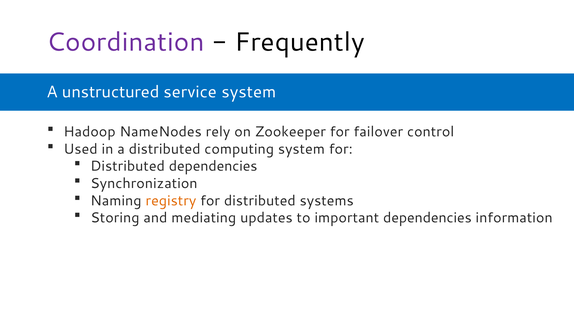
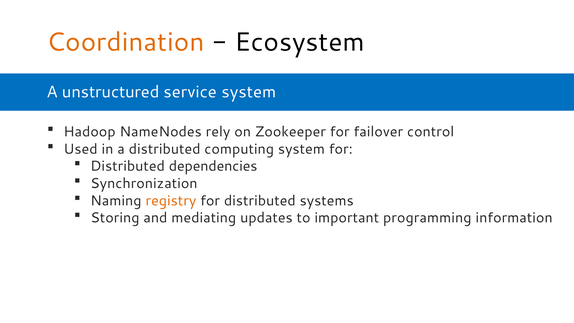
Coordination colour: purple -> orange
Frequently: Frequently -> Ecosystem
important dependencies: dependencies -> programming
